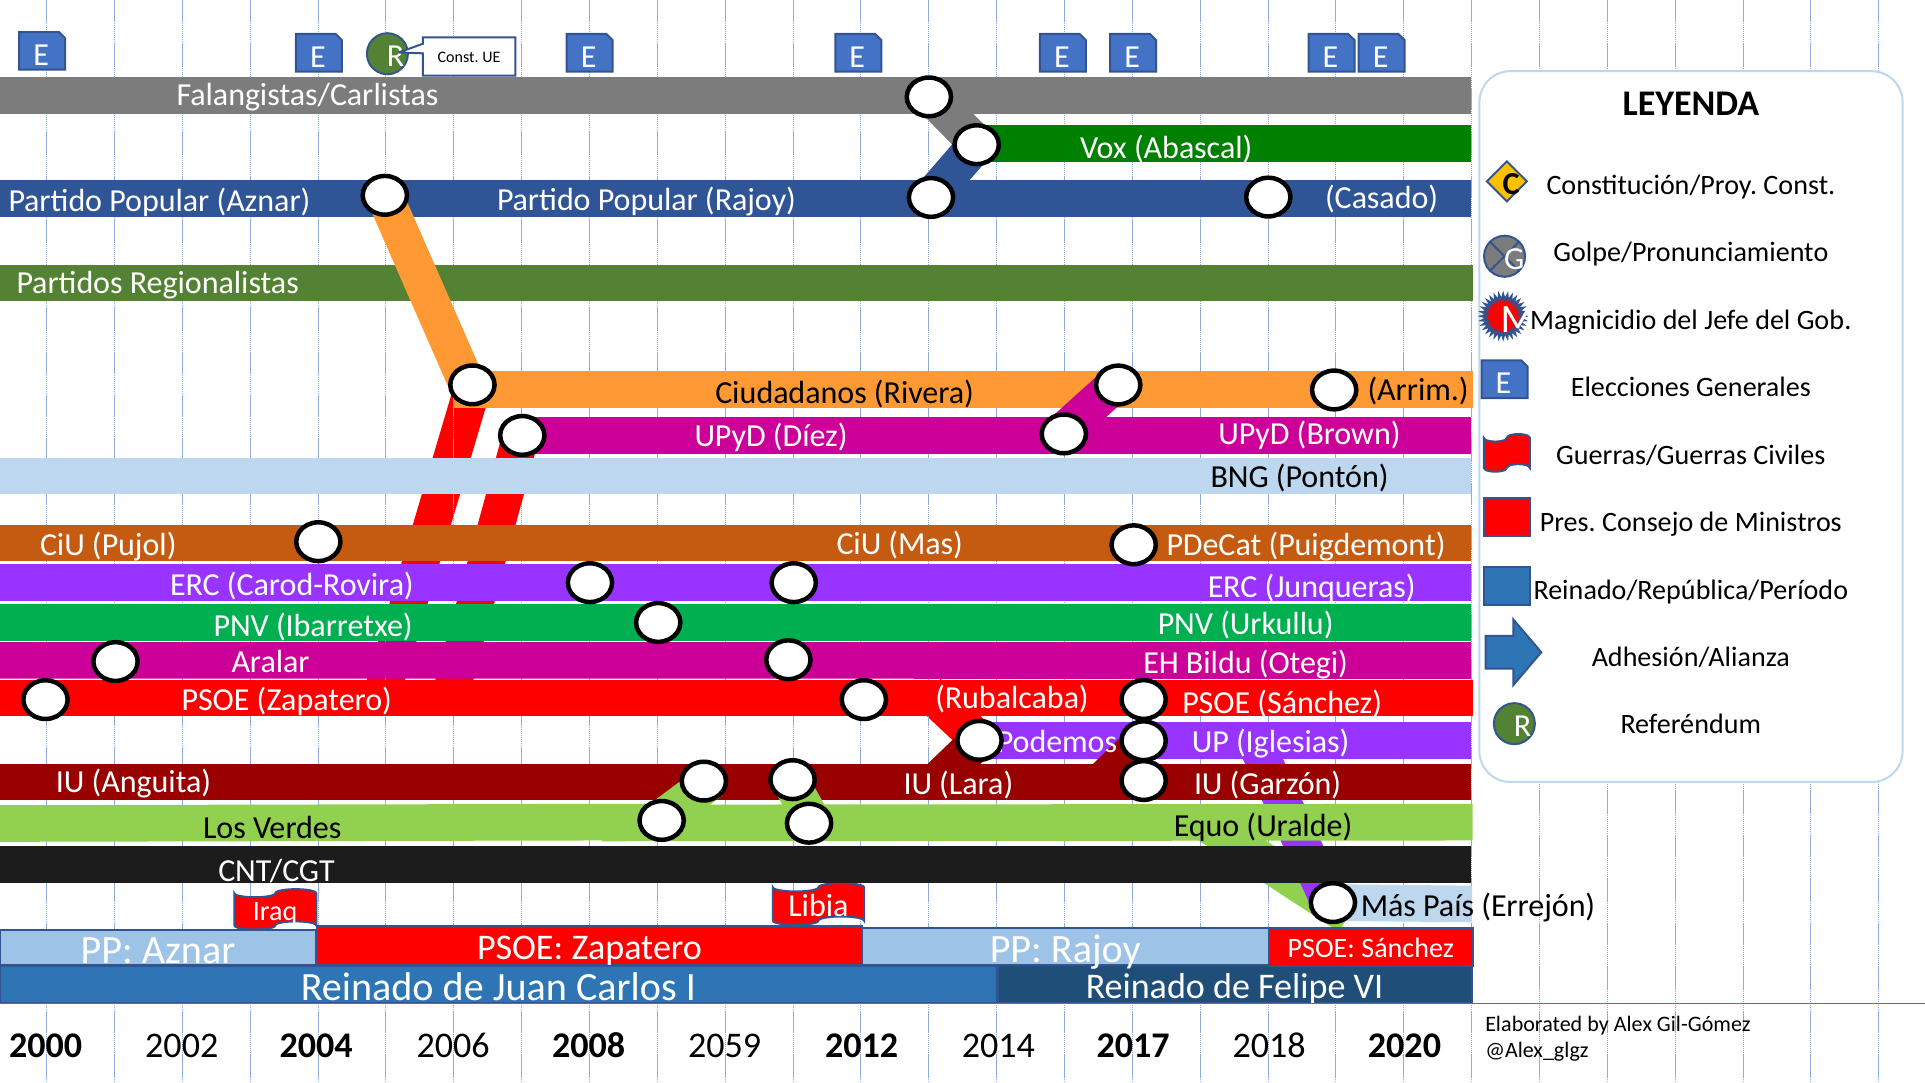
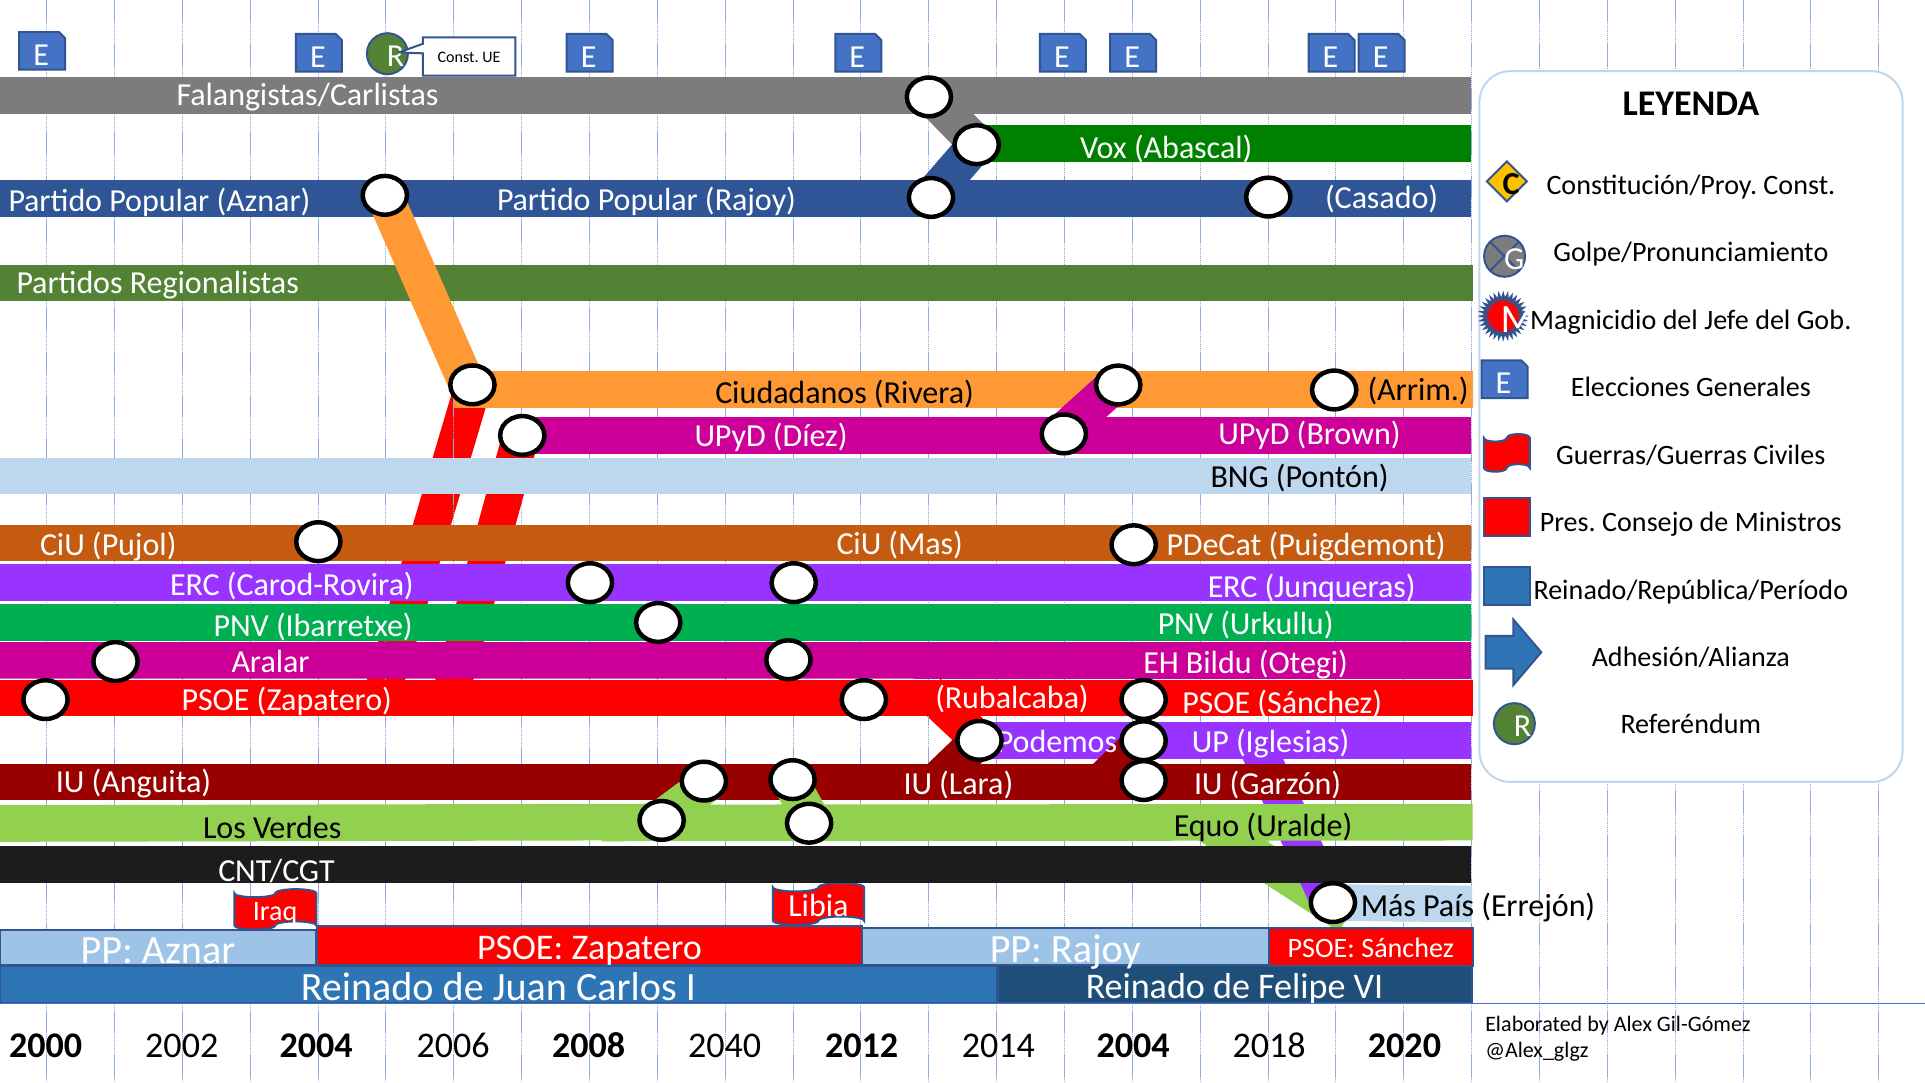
2059: 2059 -> 2040
2014 2017: 2017 -> 2004
